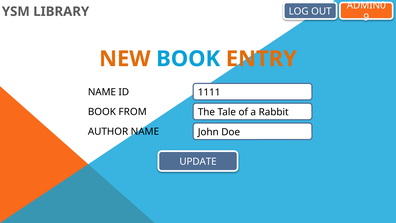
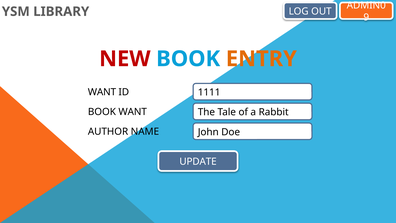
NEW colour: orange -> red
NAME at (102, 92): NAME -> WANT
BOOK FROM: FROM -> WANT
